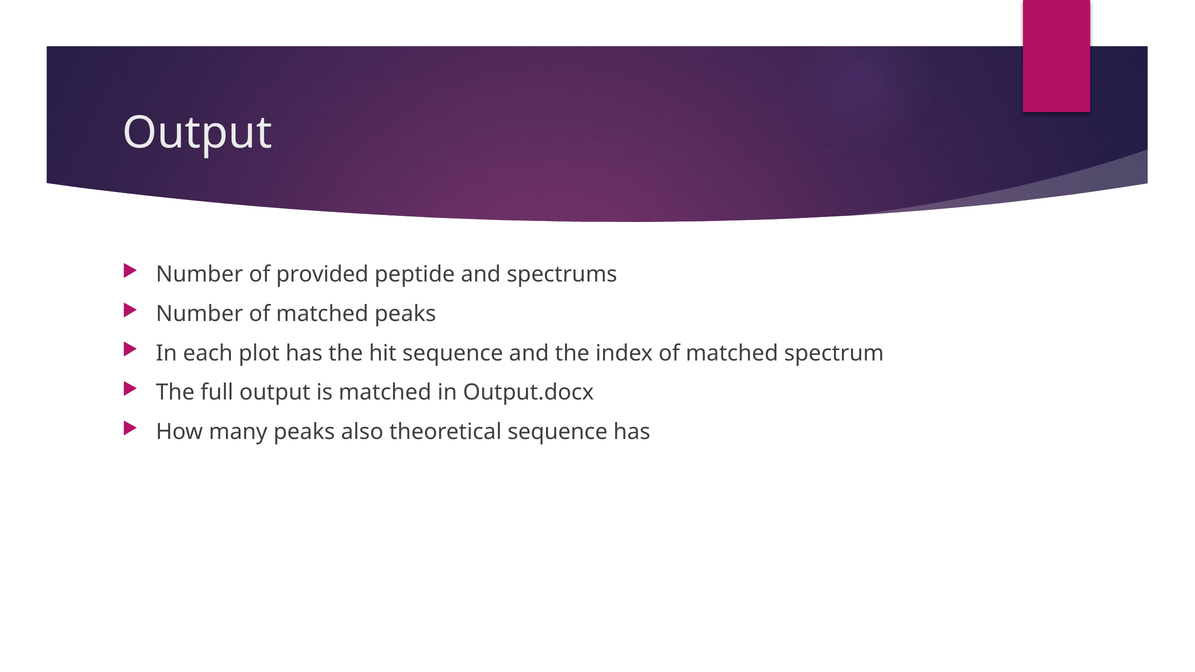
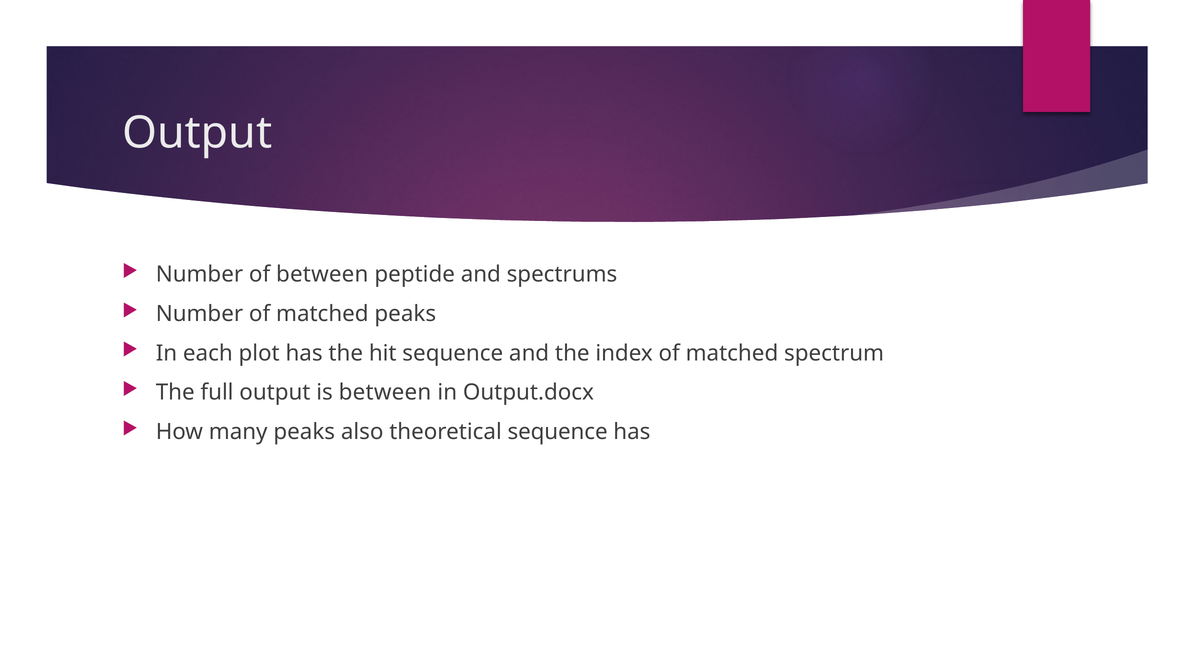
of provided: provided -> between
is matched: matched -> between
